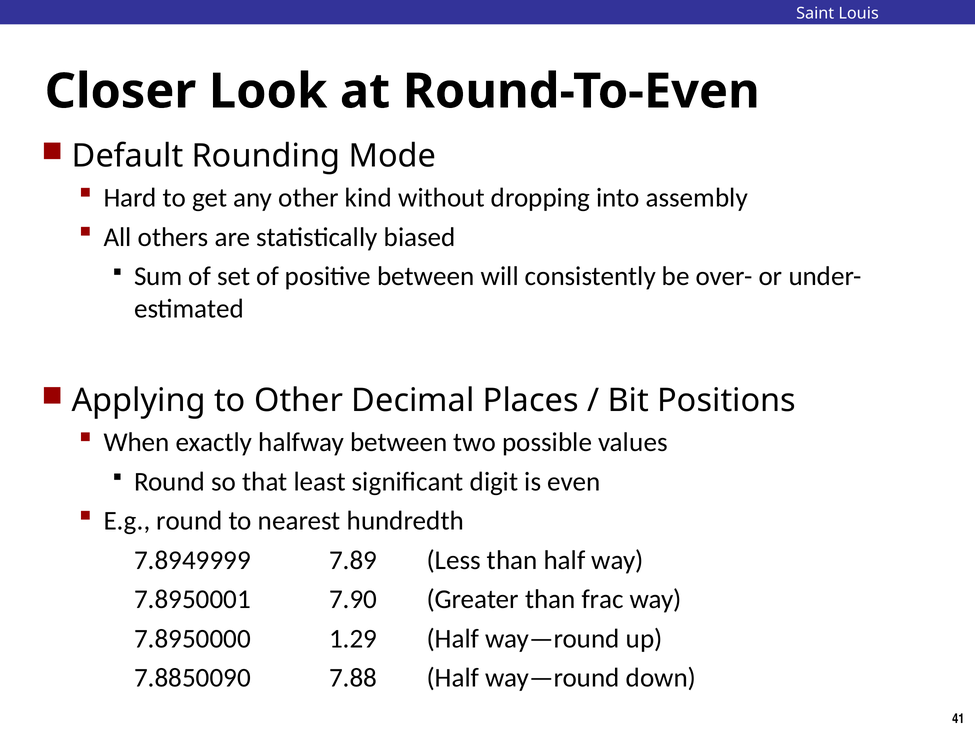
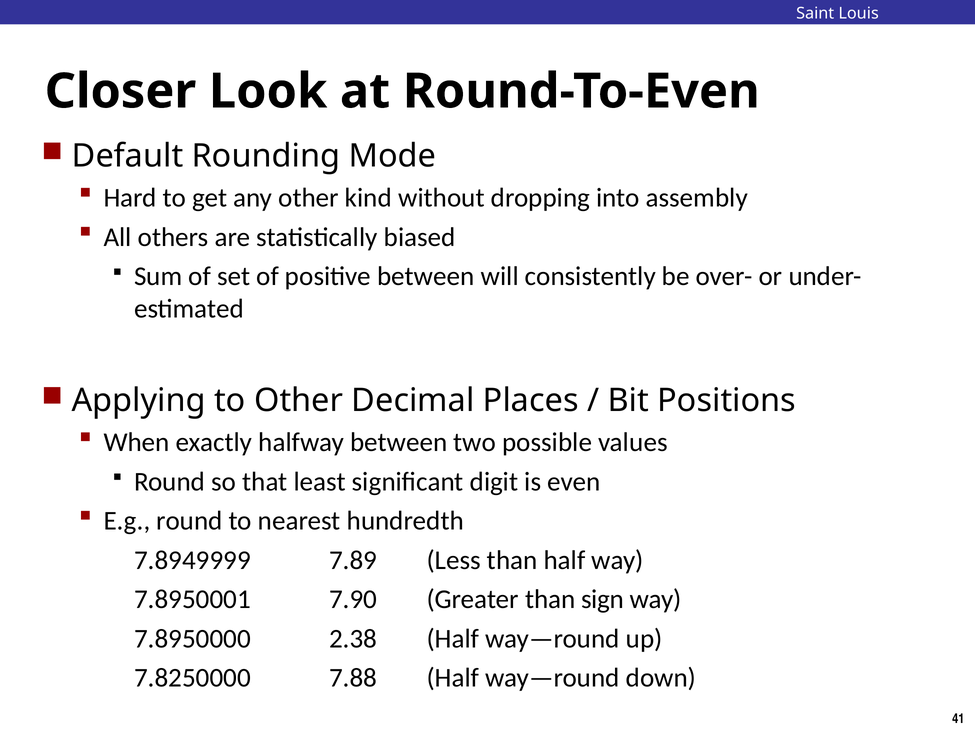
frac: frac -> sign
1.29: 1.29 -> 2.38
7.8850090: 7.8850090 -> 7.8250000
